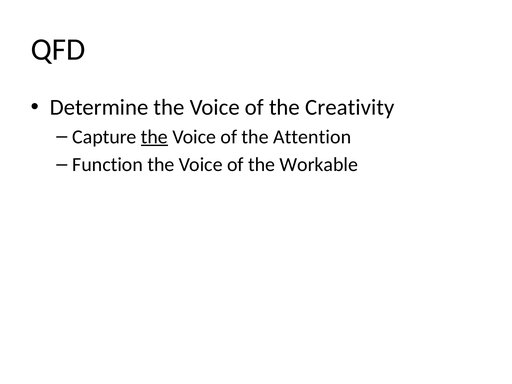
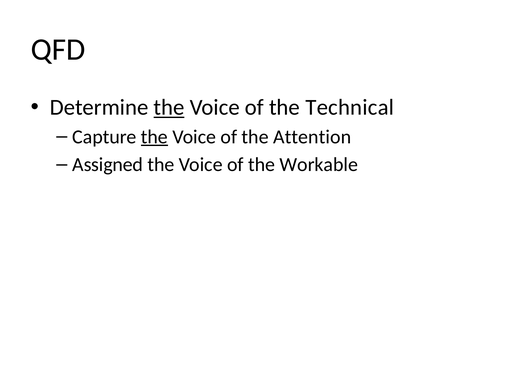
the at (169, 107) underline: none -> present
Creativity: Creativity -> Technical
Function: Function -> Assigned
